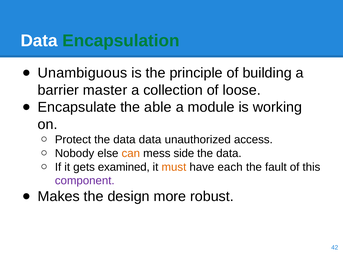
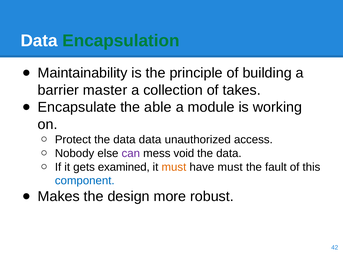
Unambiguous: Unambiguous -> Maintainability
loose: loose -> takes
can colour: orange -> purple
side: side -> void
have each: each -> must
component colour: purple -> blue
